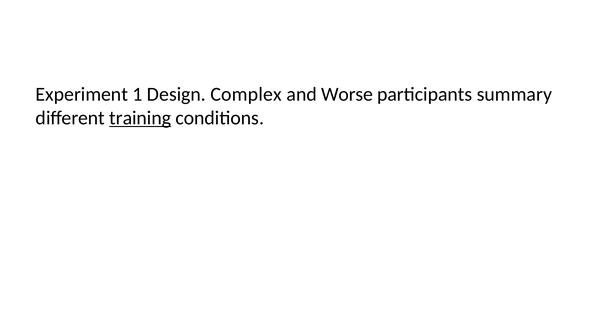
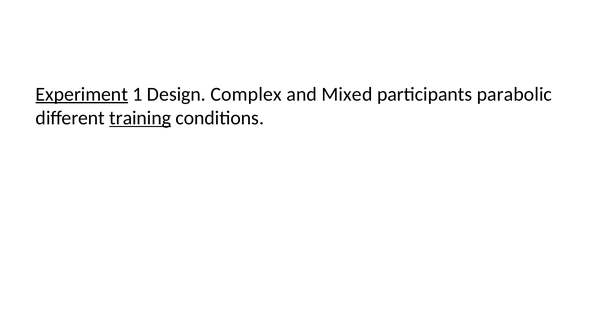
Experiment underline: none -> present
Worse: Worse -> Mixed
summary: summary -> parabolic
